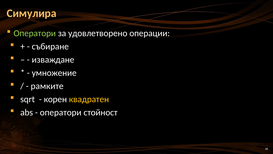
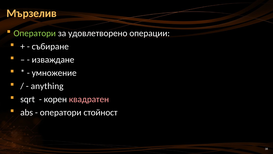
Симулира: Симулира -> Мързелив
рамките: рамките -> anything
квадратен colour: yellow -> pink
